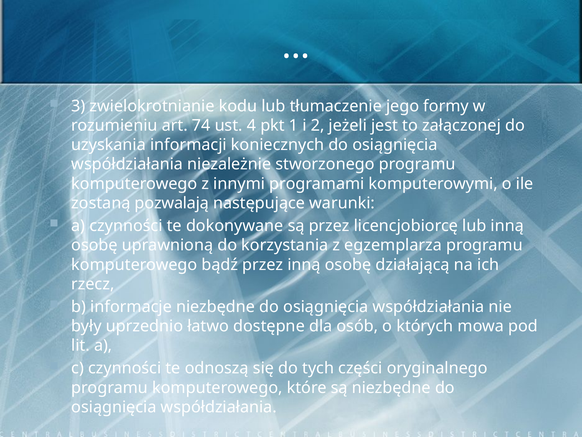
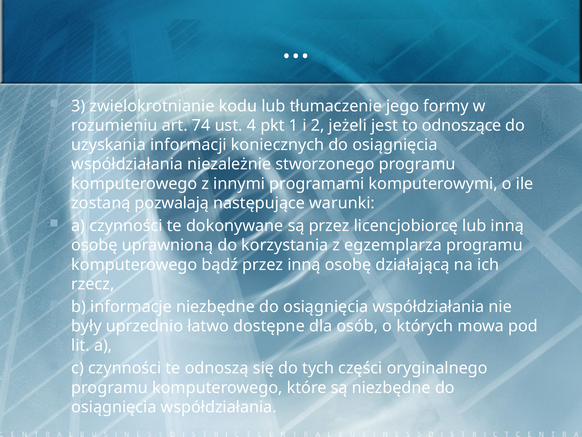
załączonej: załączonej -> odnoszące
